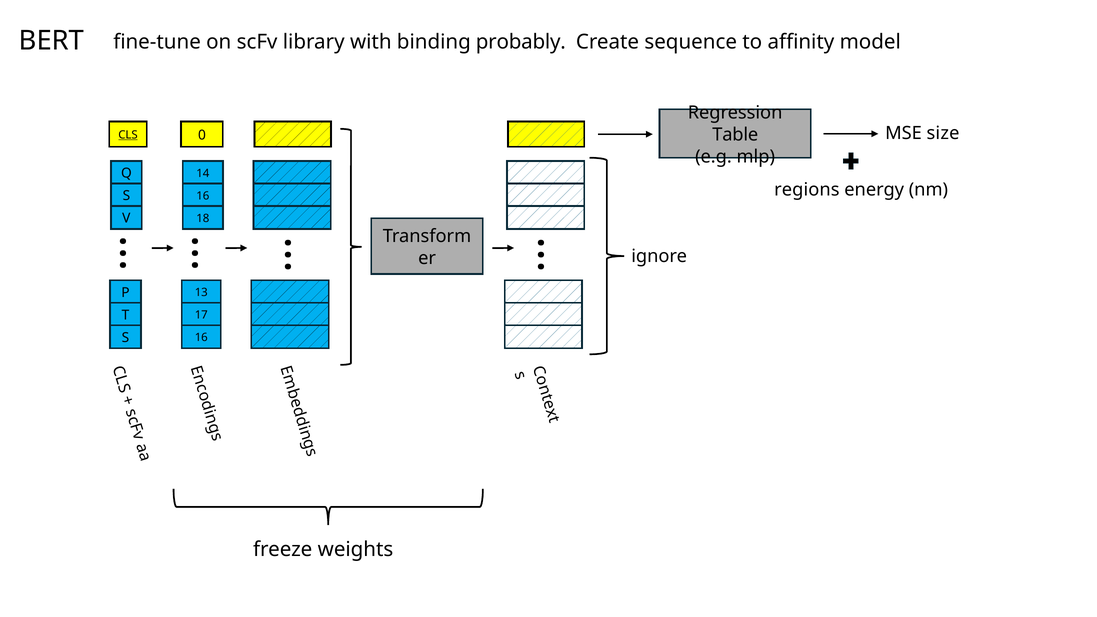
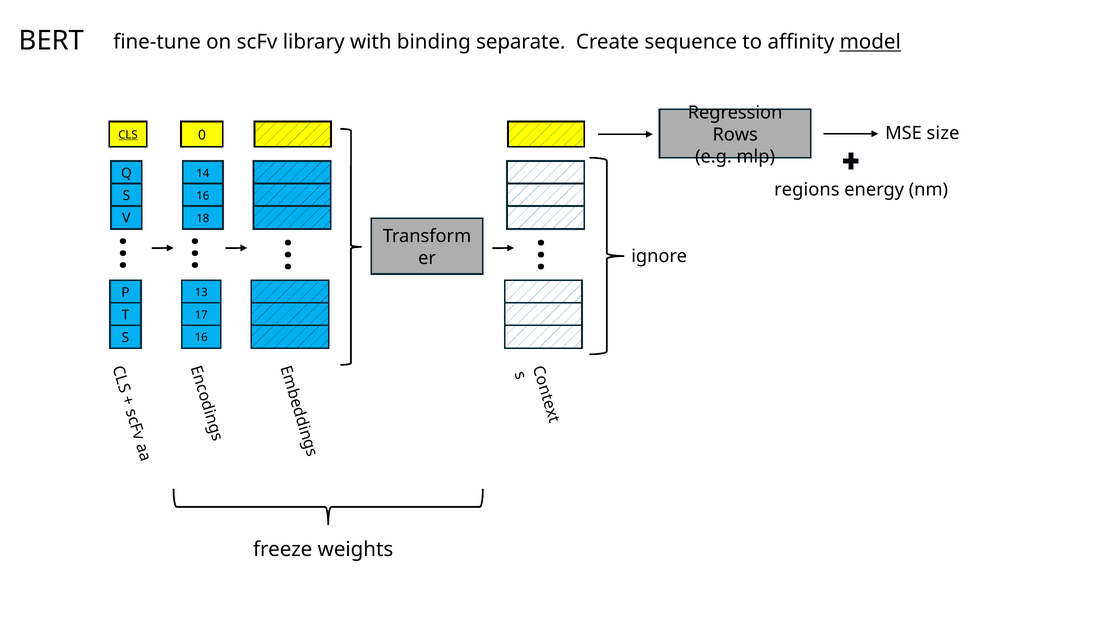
probably: probably -> separate
model underline: none -> present
Table: Table -> Rows
